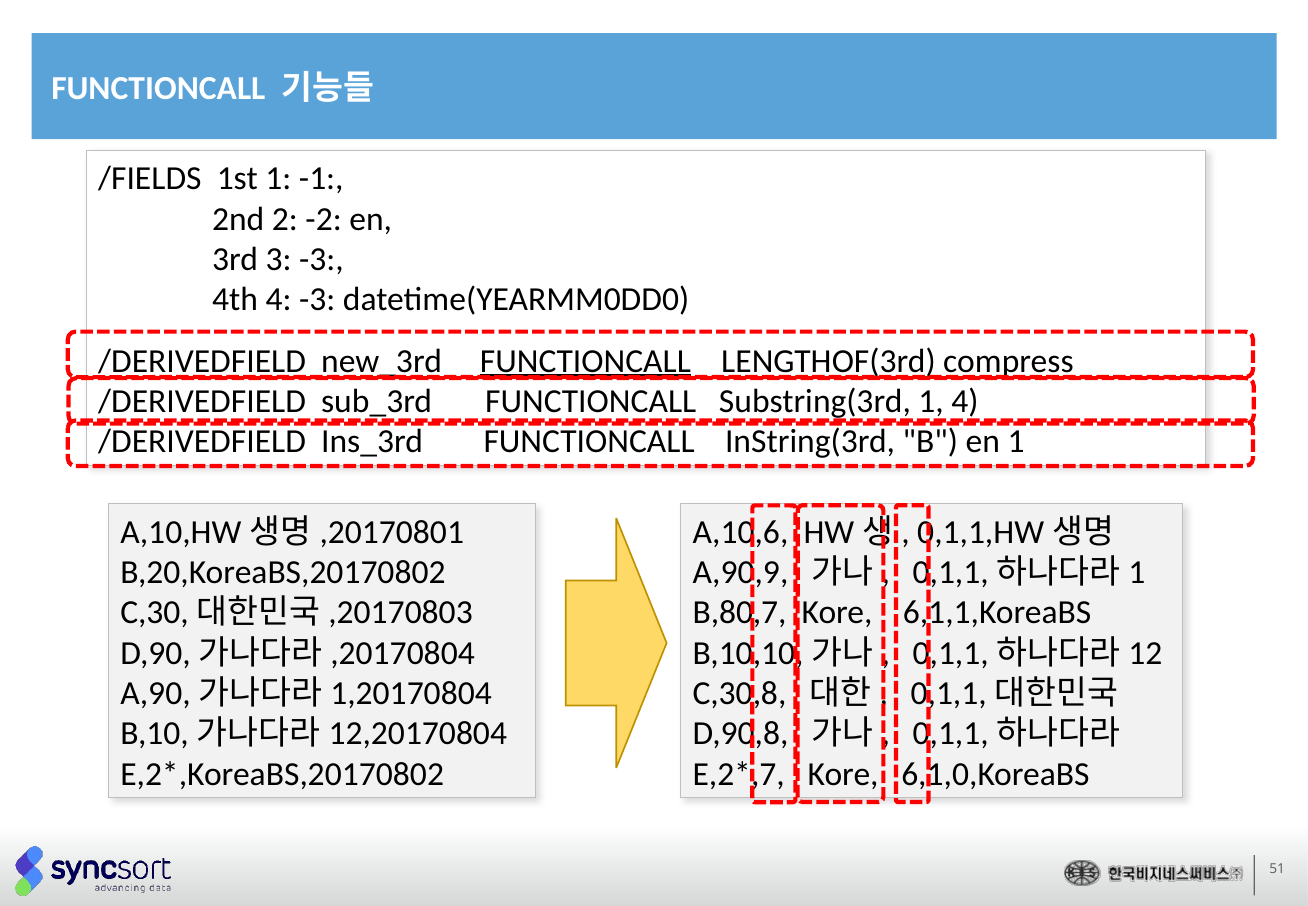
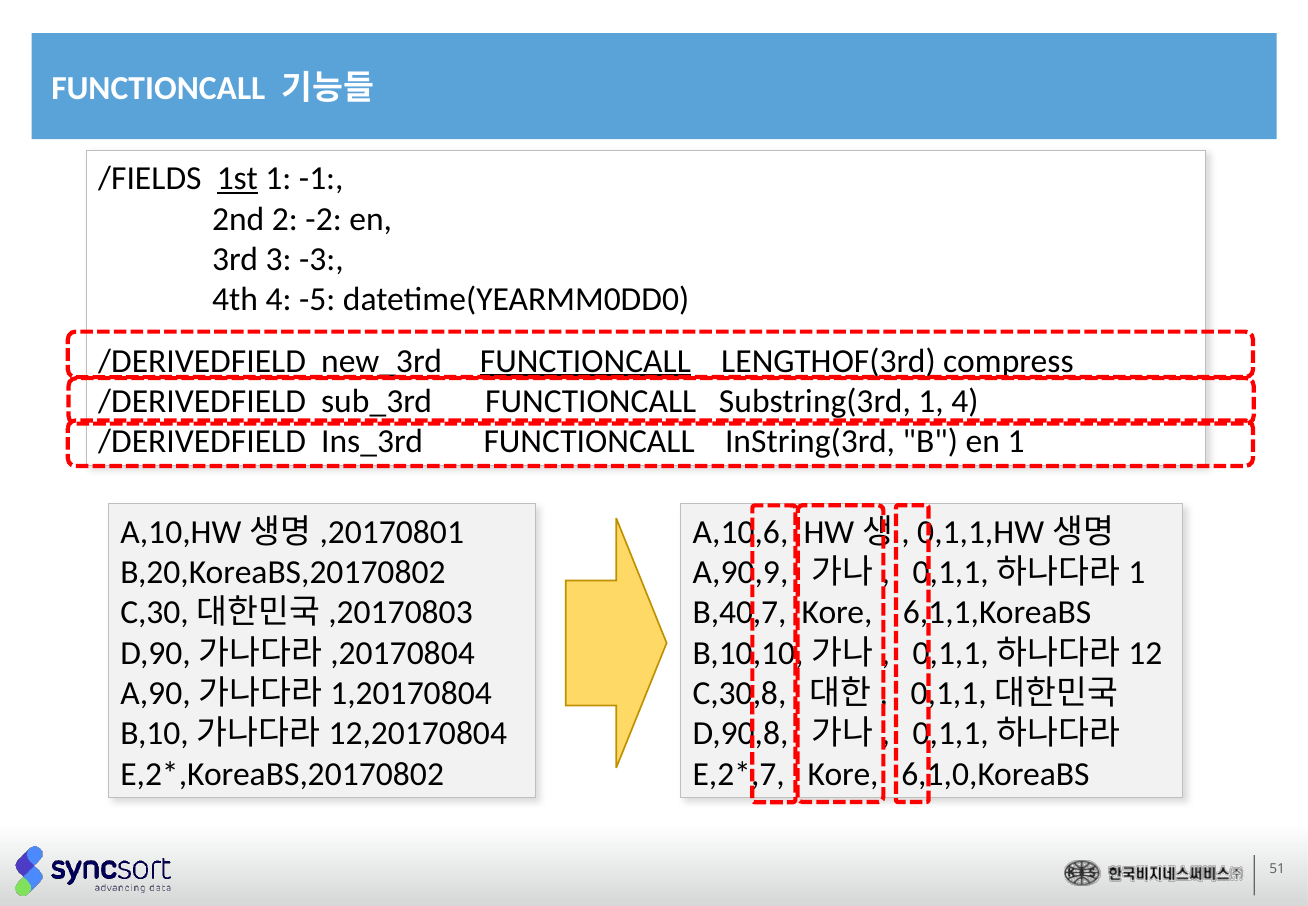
1st underline: none -> present
4 -3: -3 -> -5
B,80,7: B,80,7 -> B,40,7
